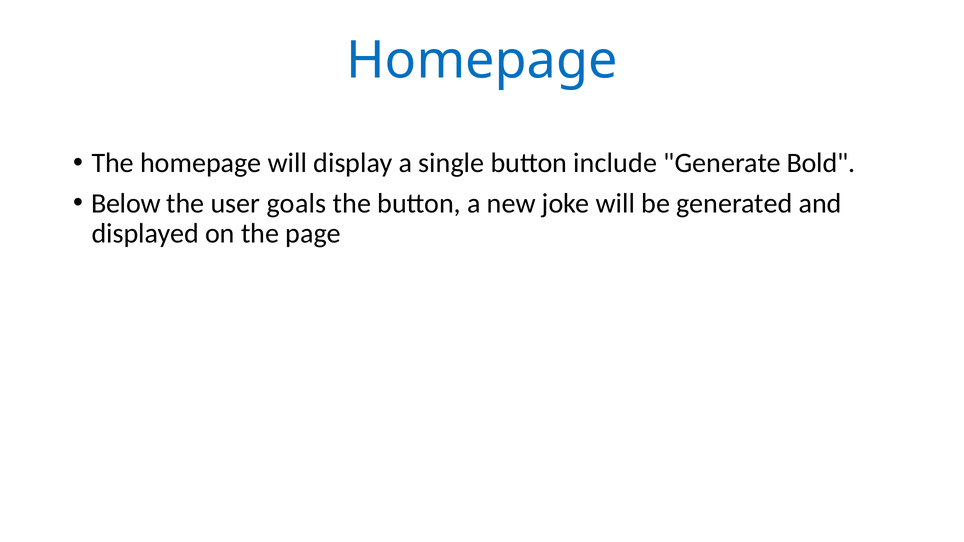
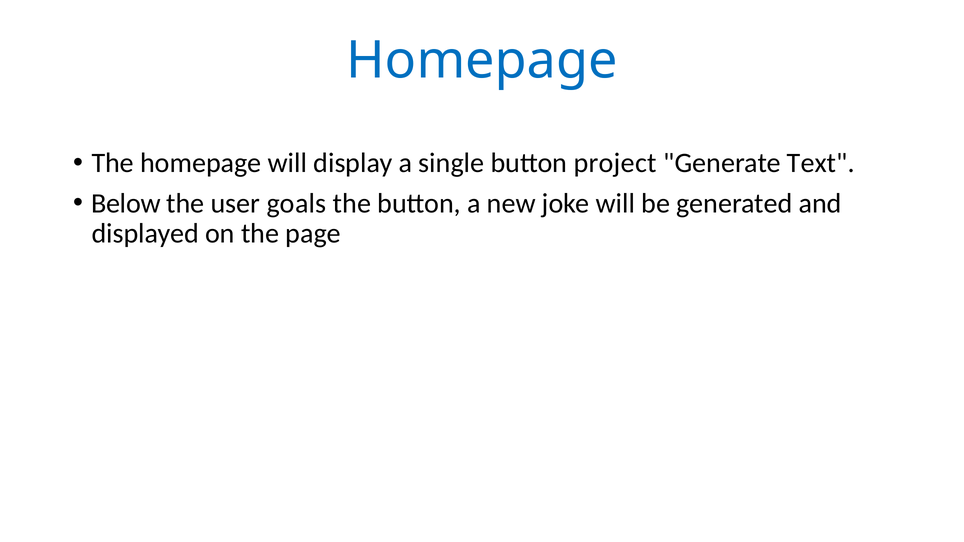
include: include -> project
Bold: Bold -> Text
